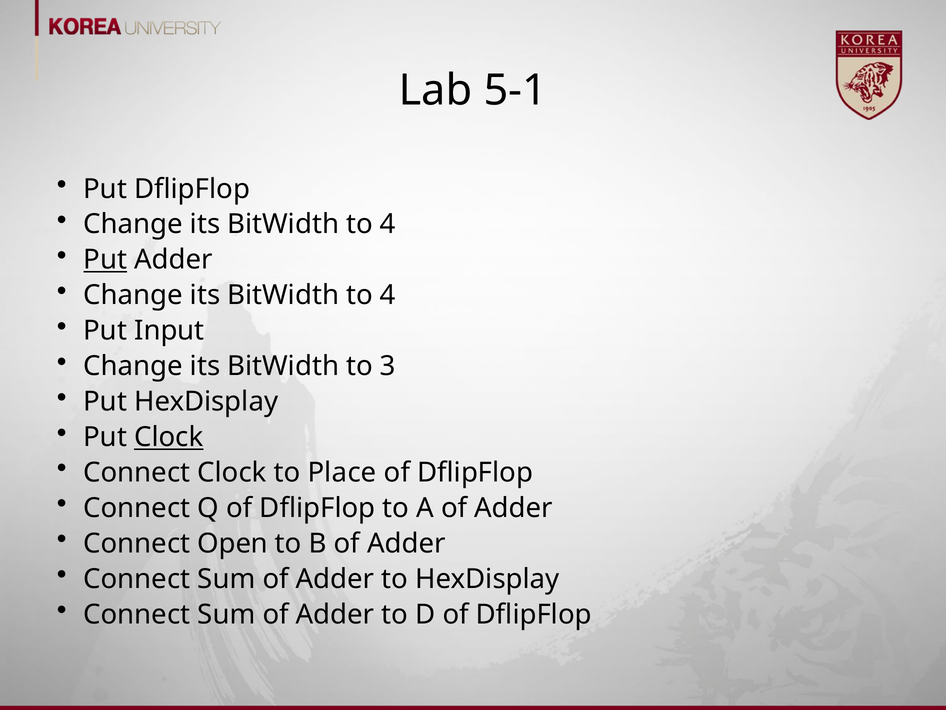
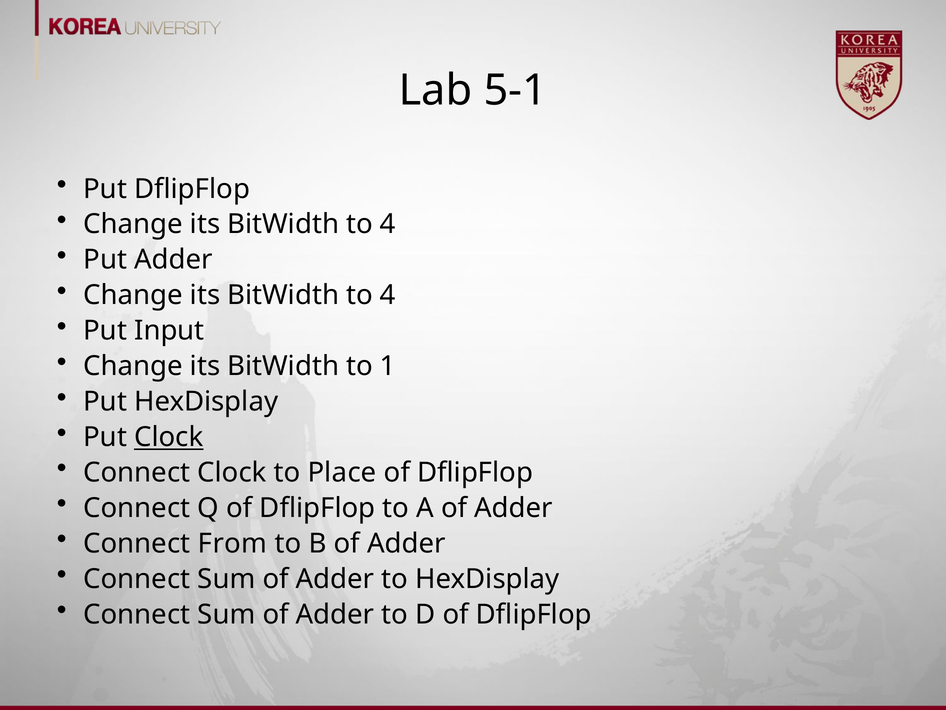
Put at (105, 260) underline: present -> none
3: 3 -> 1
Open: Open -> From
